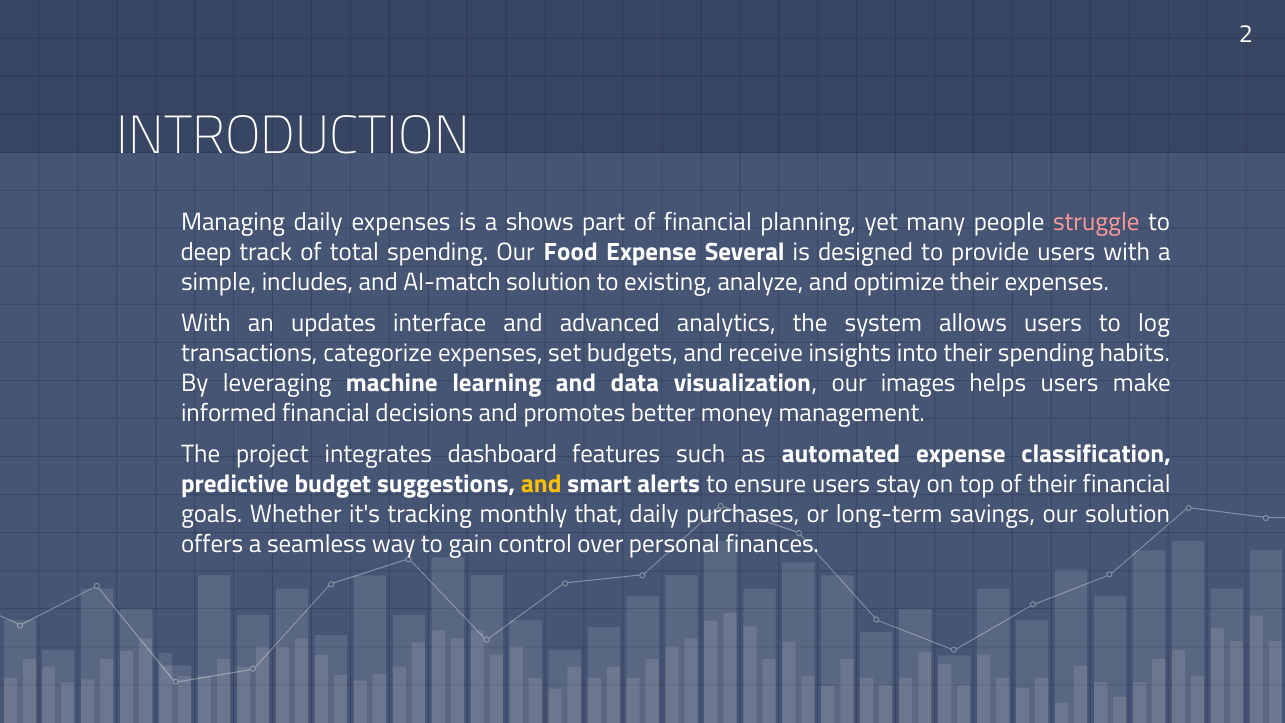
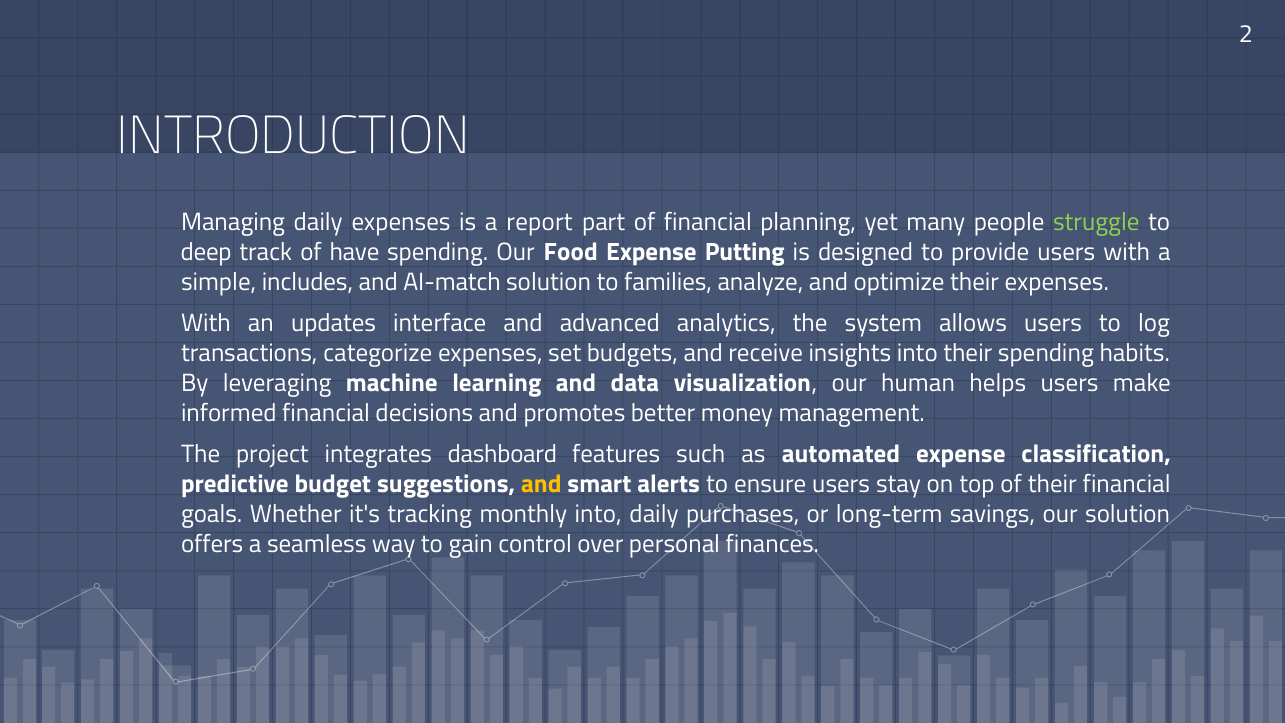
shows: shows -> report
struggle colour: pink -> light green
total: total -> have
Several: Several -> Putting
existing: existing -> families
images: images -> human
monthly that: that -> into
